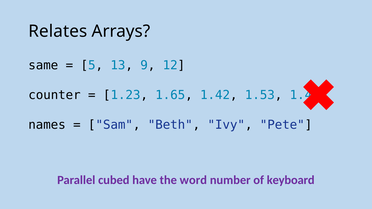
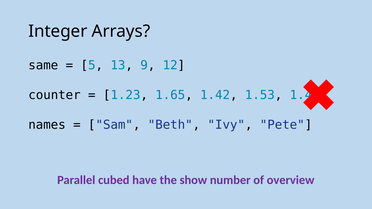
Relates: Relates -> Integer
word: word -> show
keyboard: keyboard -> overview
